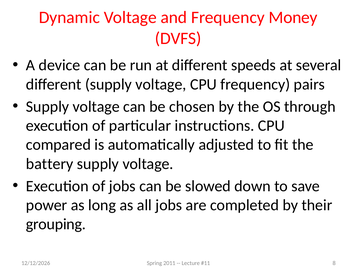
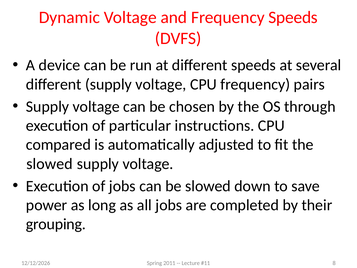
Frequency Money: Money -> Speeds
battery at (50, 164): battery -> slowed
